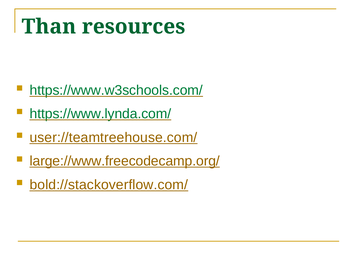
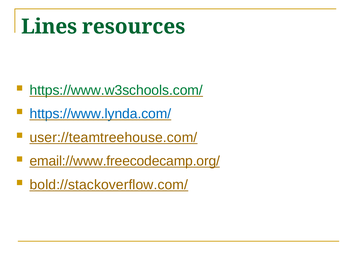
Than: Than -> Lines
https://www.lynda.com/ colour: green -> blue
large://www.freecodecamp.org/: large://www.freecodecamp.org/ -> email://www.freecodecamp.org/
